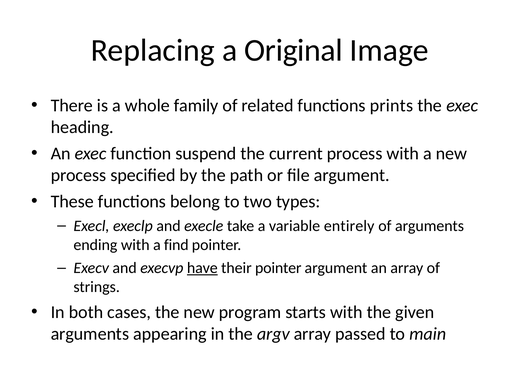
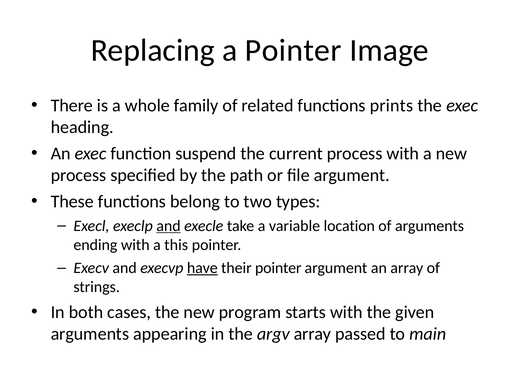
a Original: Original -> Pointer
and at (169, 226) underline: none -> present
entirely: entirely -> location
find: find -> this
